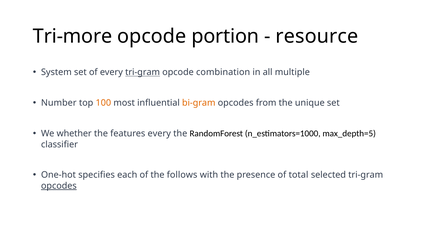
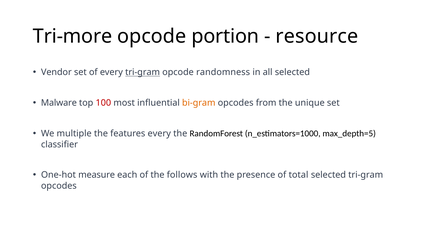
System: System -> Vendor
combination: combination -> randomness
all multiple: multiple -> selected
Number: Number -> Malware
100 colour: orange -> red
whether: whether -> multiple
specifies: specifies -> measure
opcodes at (59, 186) underline: present -> none
